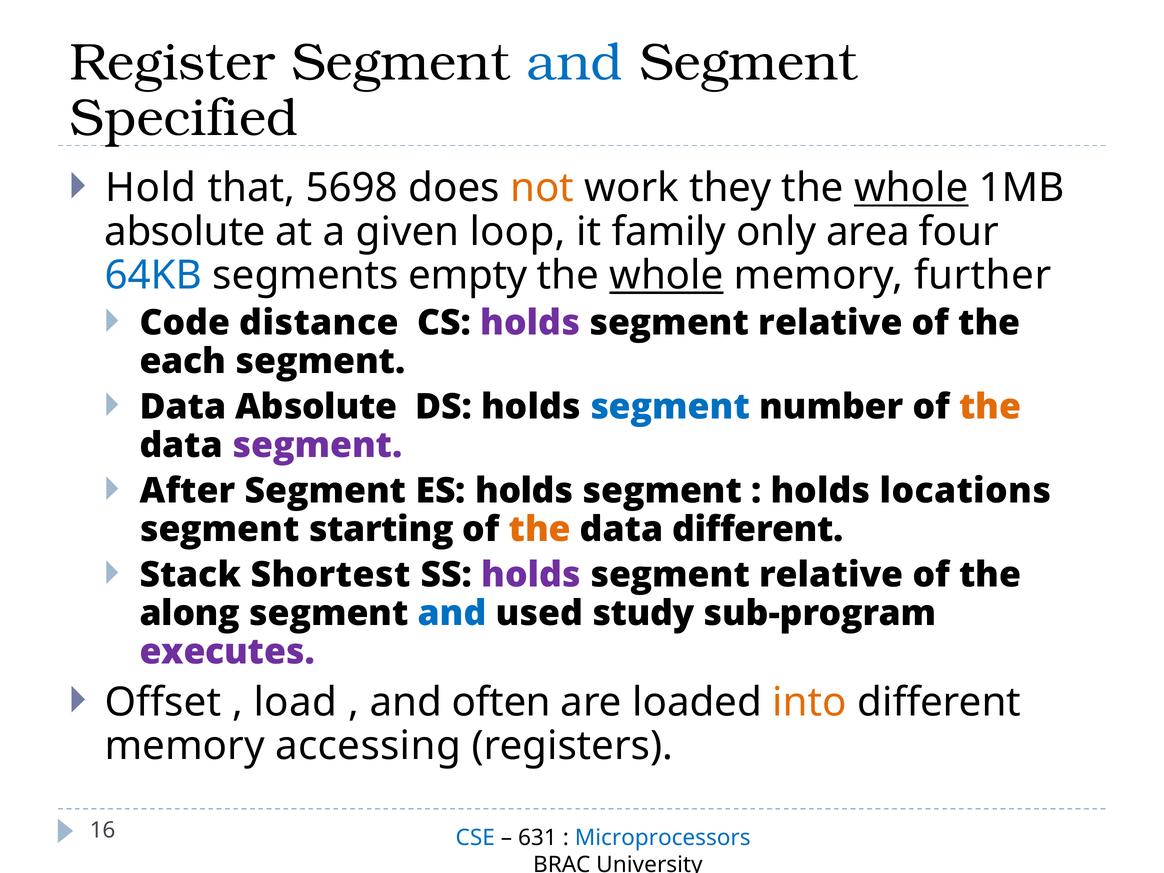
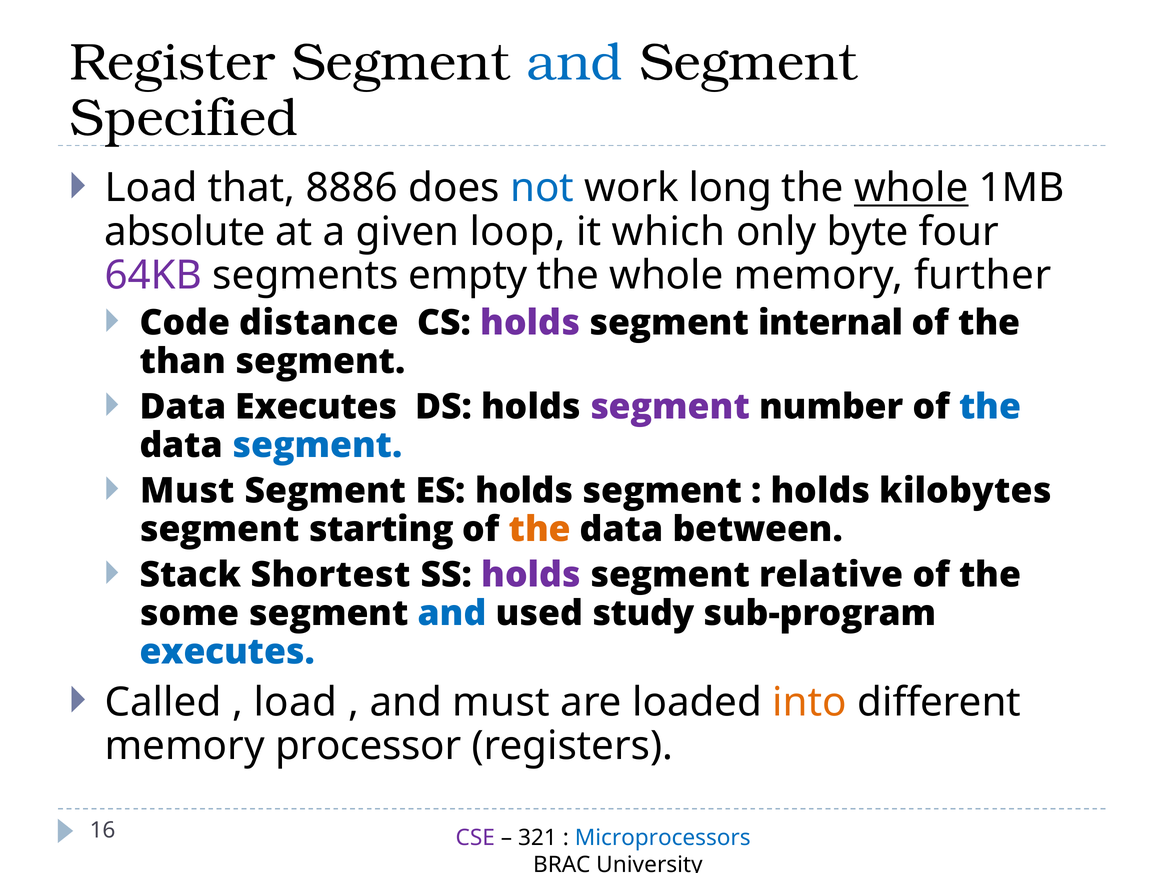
Hold at (151, 188): Hold -> Load
5698: 5698 -> 8886
not colour: orange -> blue
they: they -> long
family: family -> which
area: area -> byte
64KB colour: blue -> purple
whole at (666, 275) underline: present -> none
relative at (830, 323): relative -> internal
each: each -> than
Data Absolute: Absolute -> Executes
segment at (670, 407) colour: blue -> purple
the at (990, 407) colour: orange -> blue
segment at (317, 445) colour: purple -> blue
After at (188, 491): After -> Must
locations: locations -> kilobytes
data different: different -> between
along: along -> some
executes at (227, 652) colour: purple -> blue
Offset: Offset -> Called
and often: often -> must
accessing: accessing -> processor
CSE colour: blue -> purple
631: 631 -> 321
